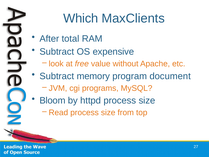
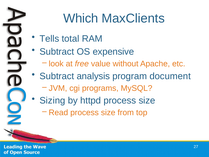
After: After -> Tells
memory: memory -> analysis
Bloom: Bloom -> Sizing
